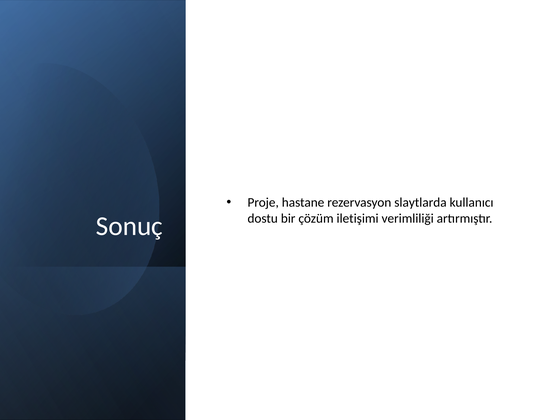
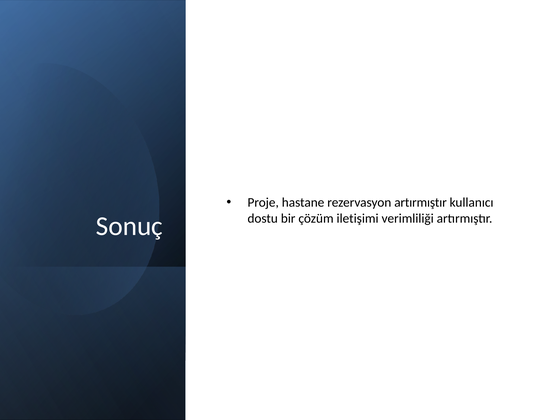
rezervasyon slaytlarda: slaytlarda -> artırmıştır
